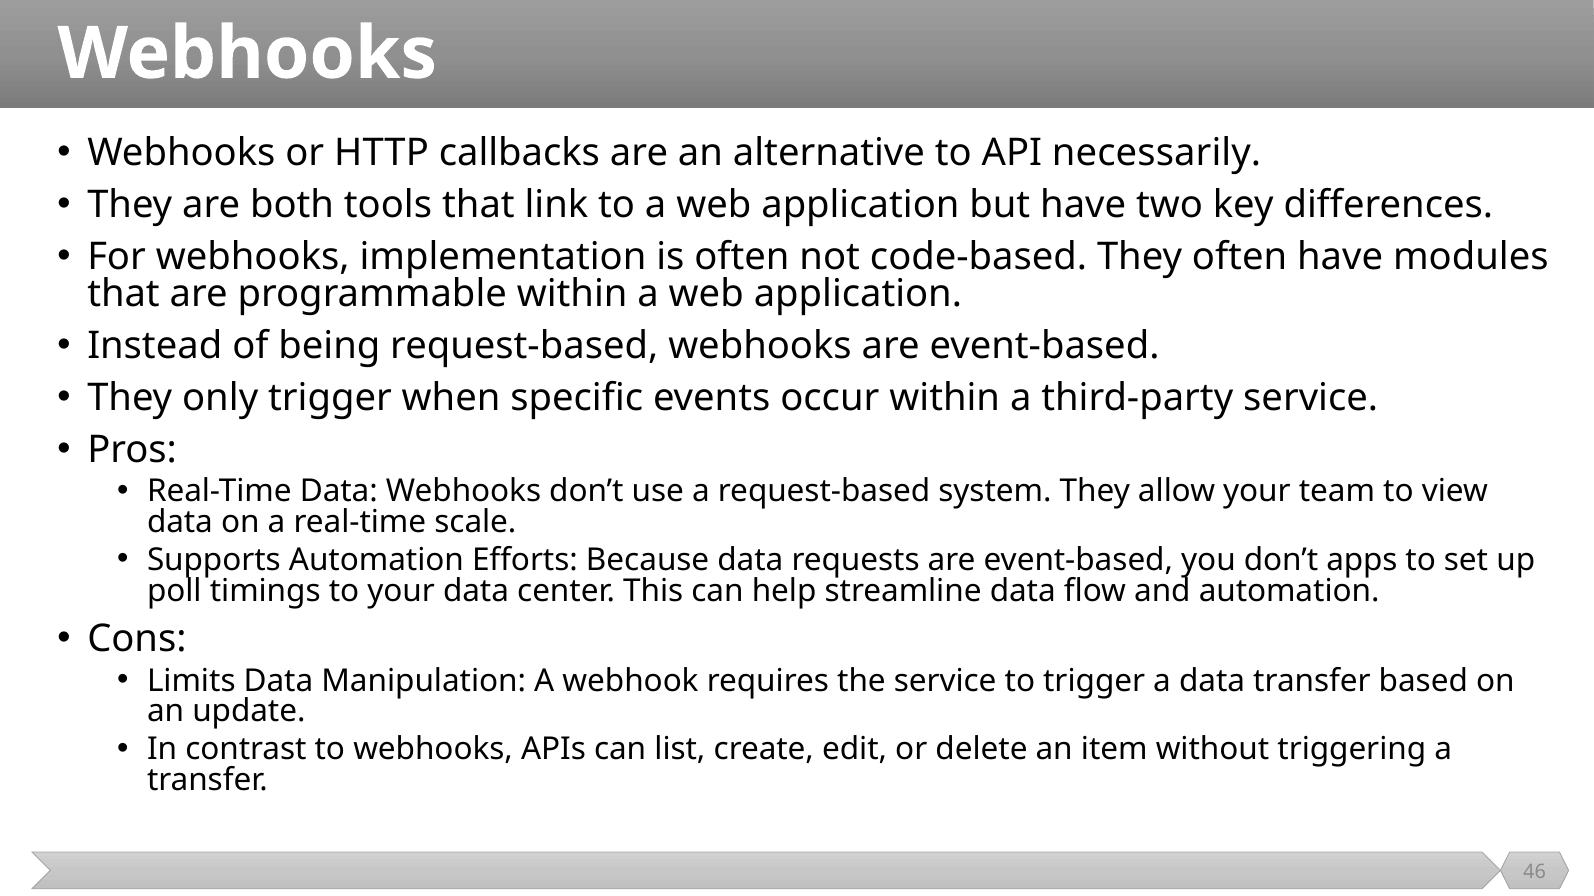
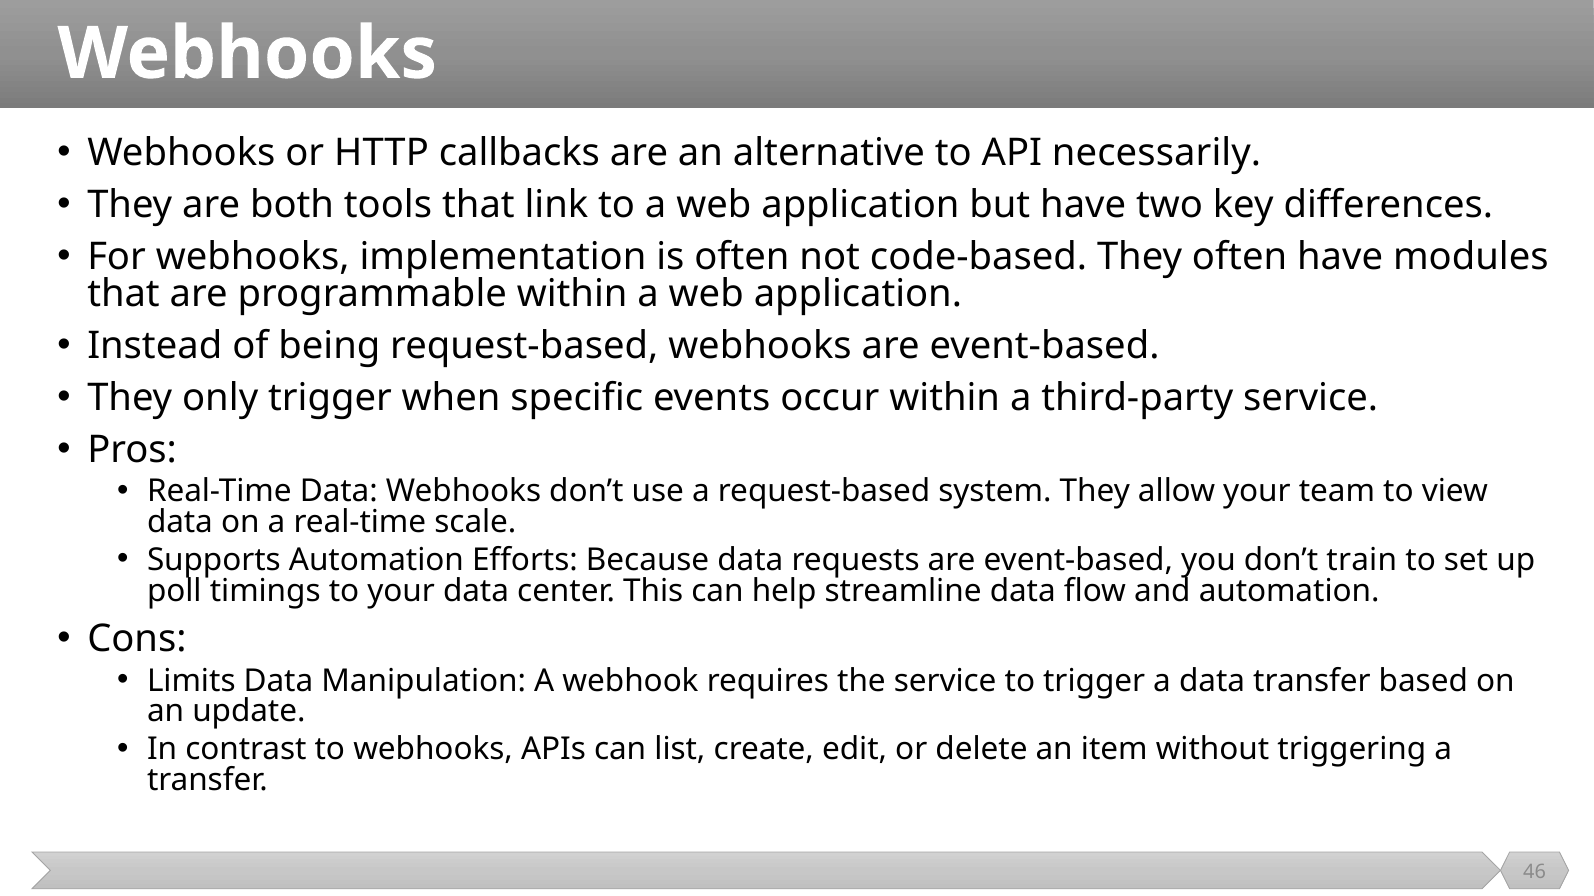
apps: apps -> train
